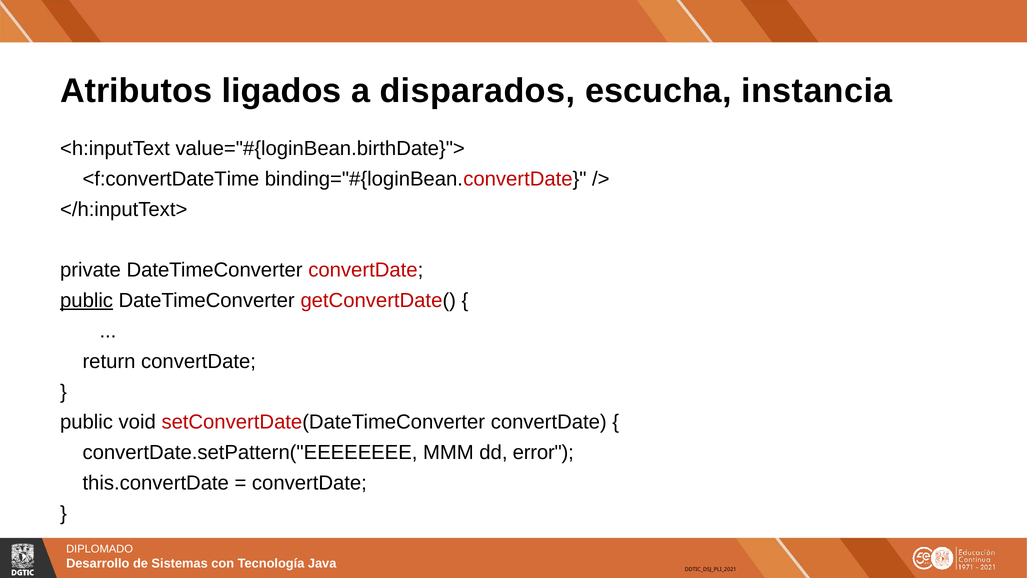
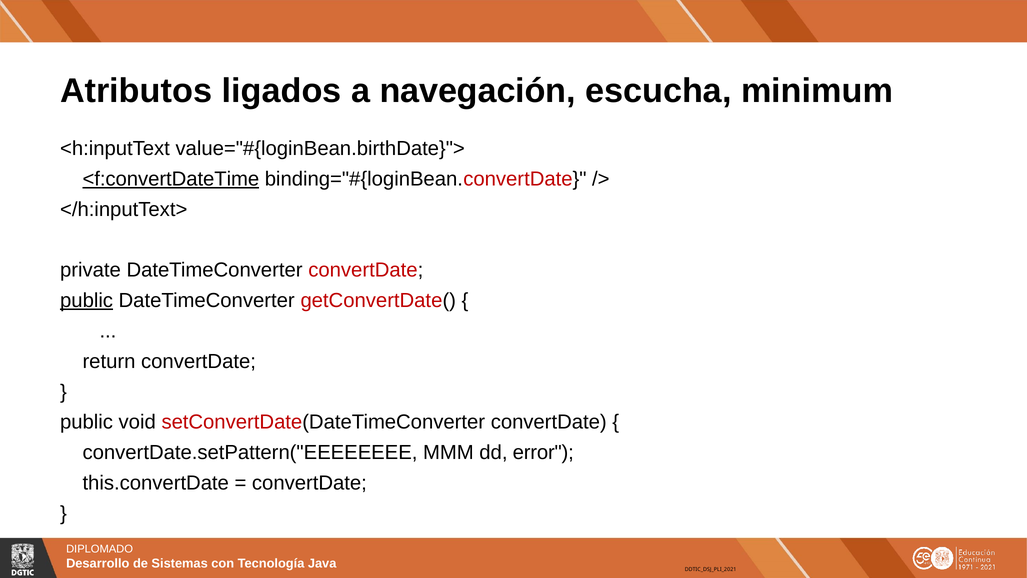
disparados: disparados -> navegación
instancia: instancia -> minimum
<f:convertDateTime underline: none -> present
